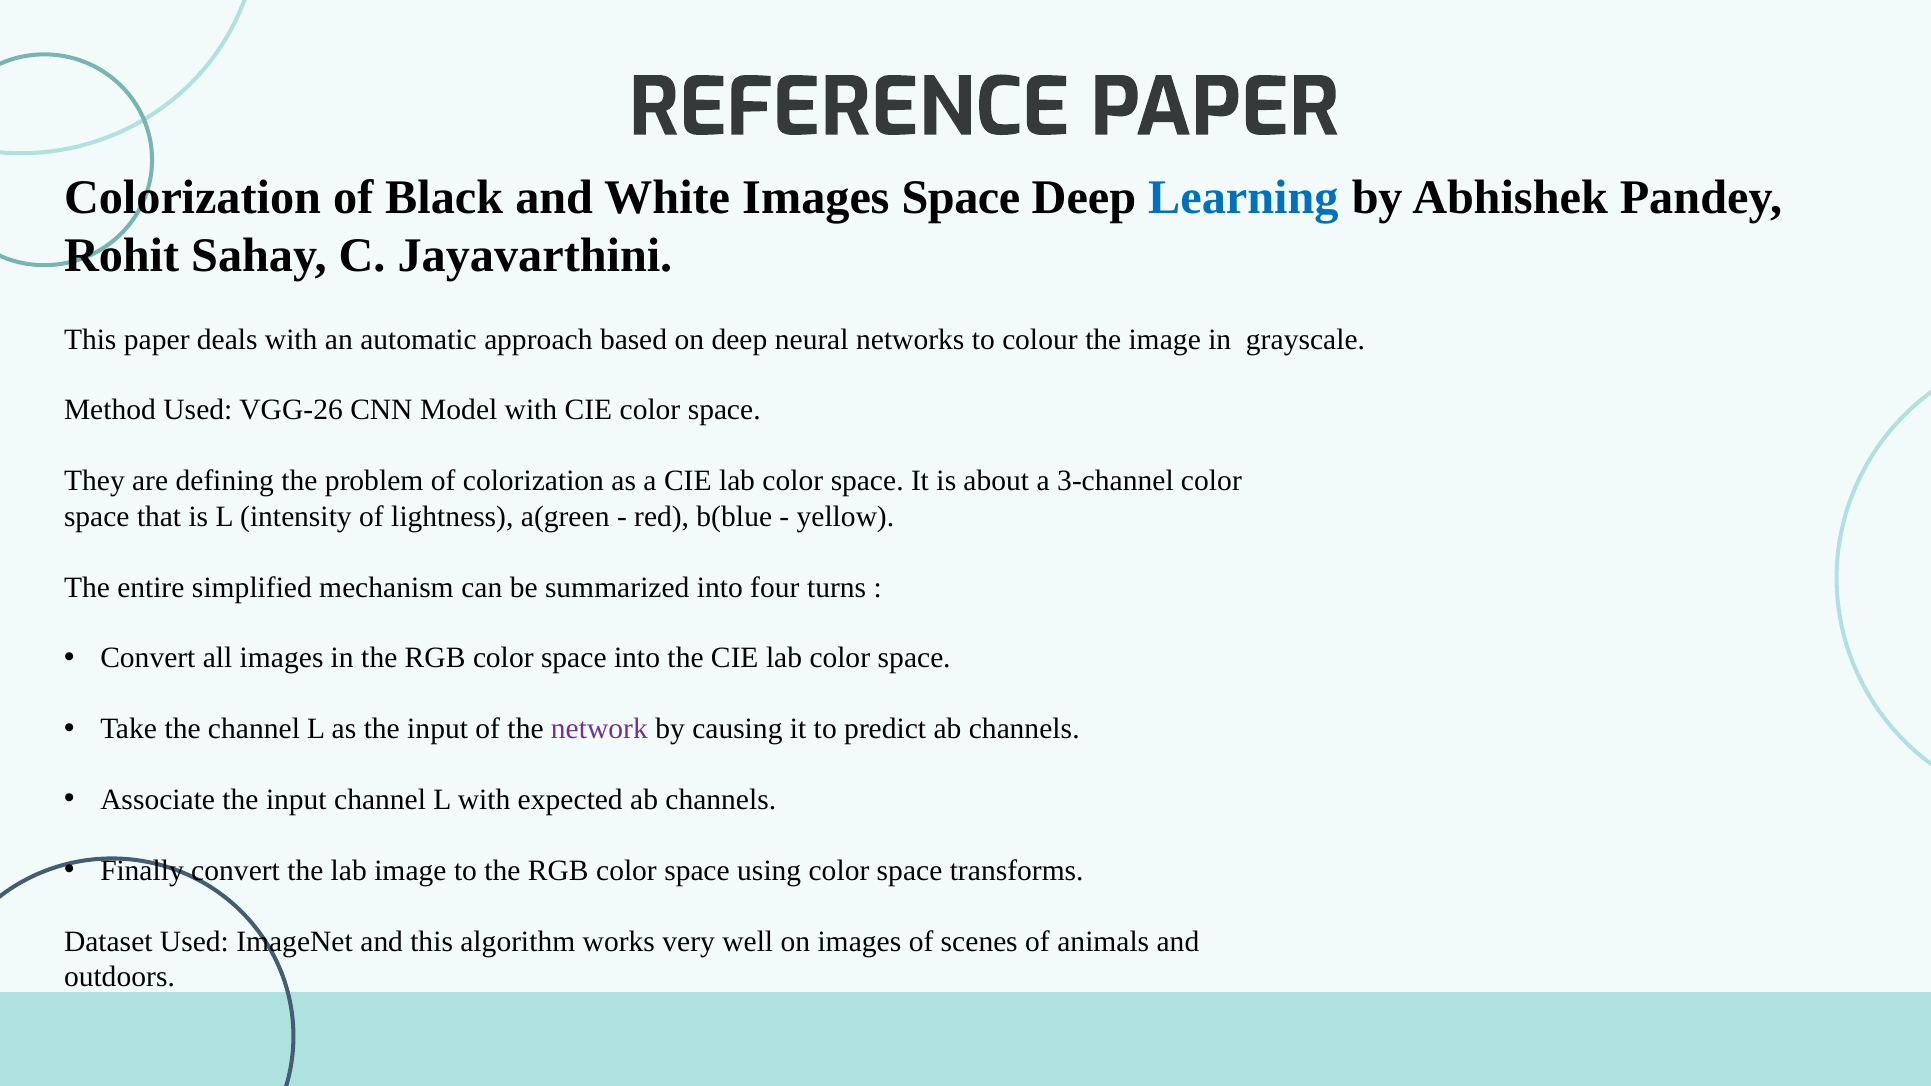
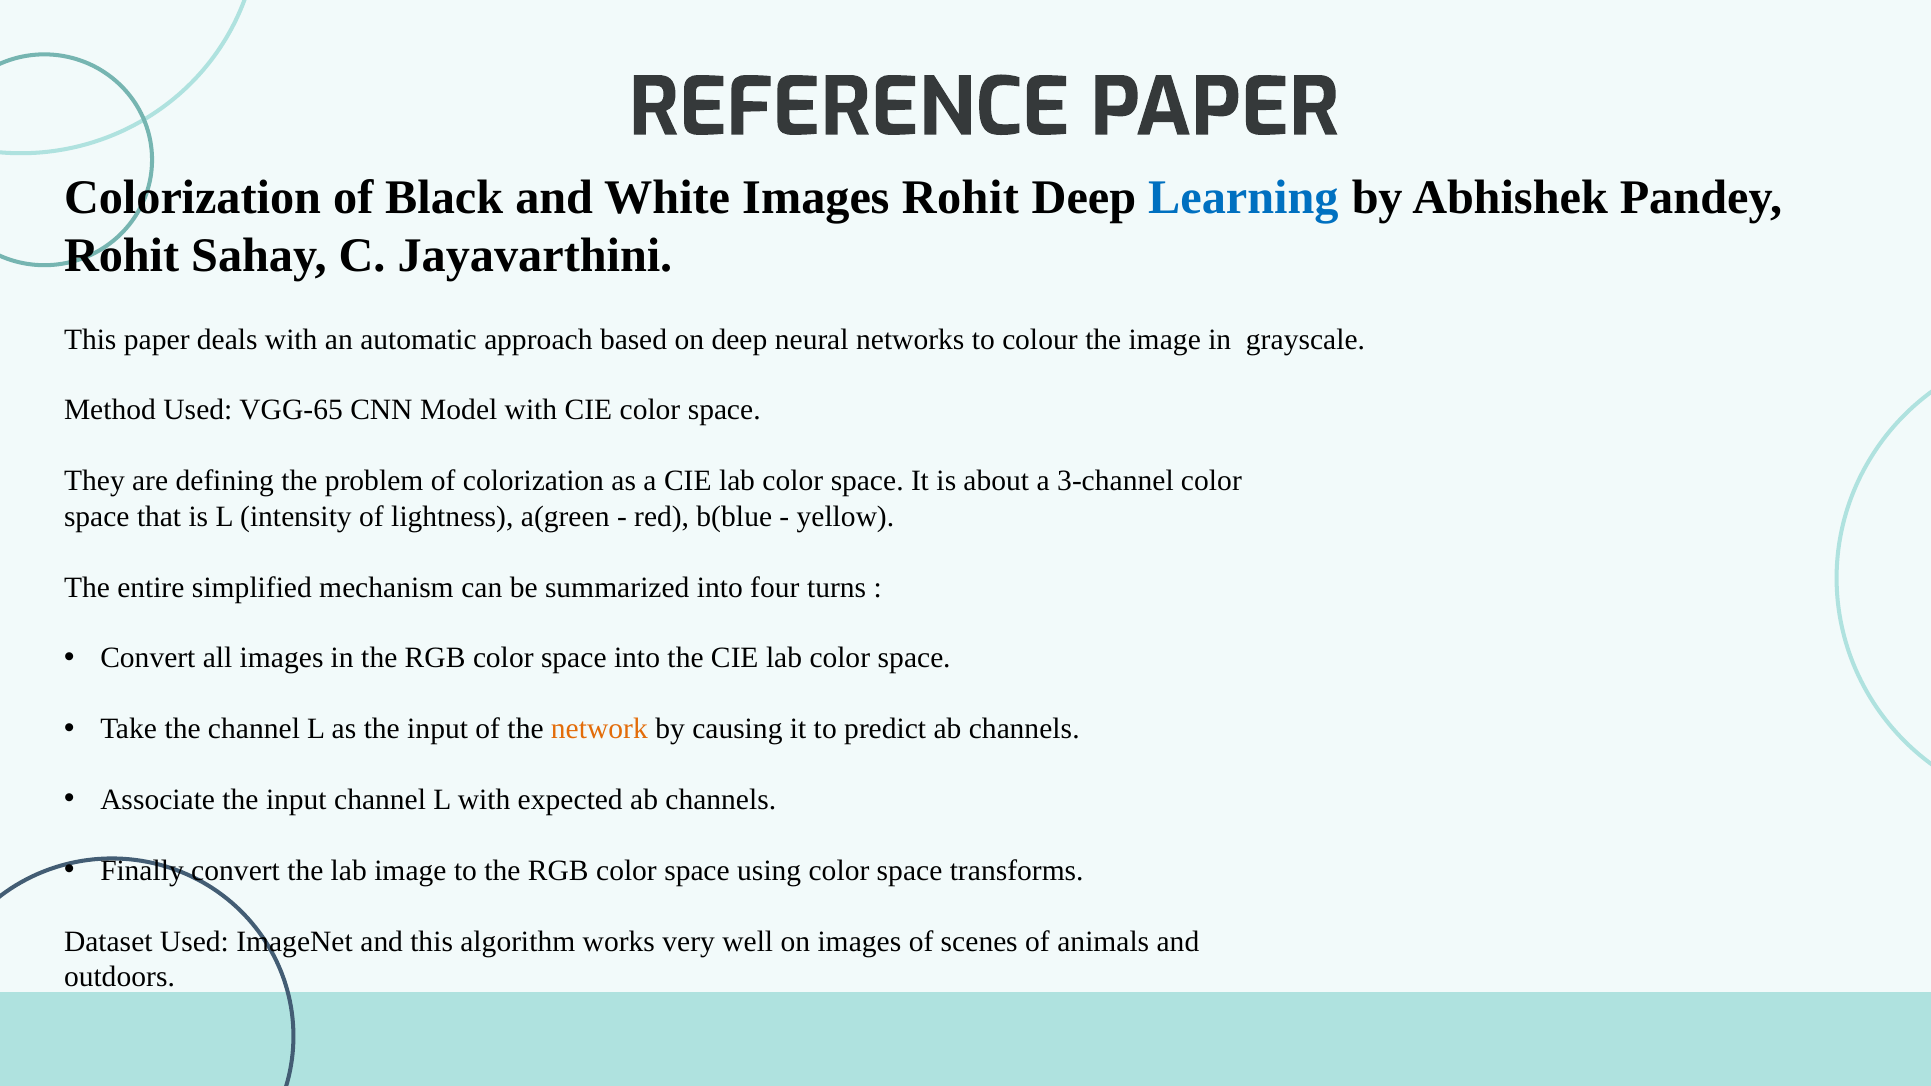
Images Space: Space -> Rohit
VGG-26: VGG-26 -> VGG-65
network colour: purple -> orange
